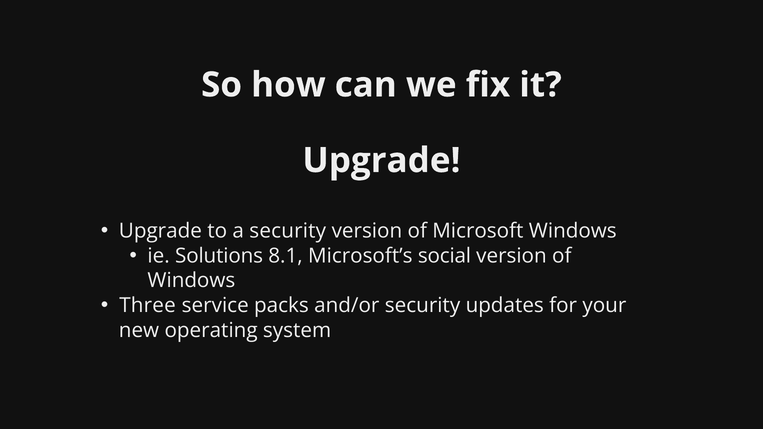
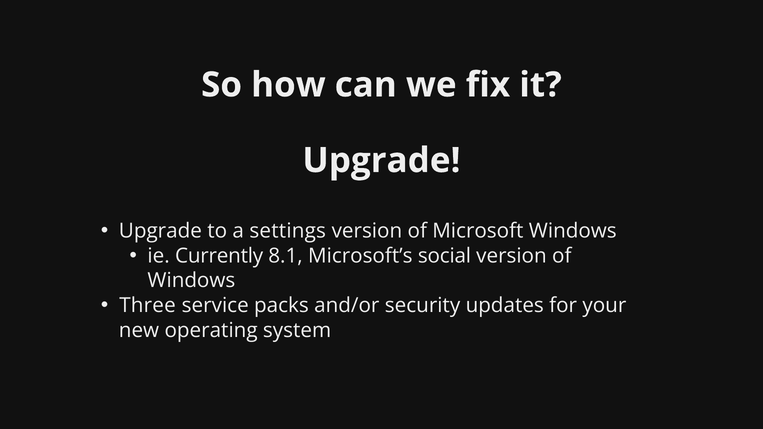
a security: security -> settings
Solutions: Solutions -> Currently
